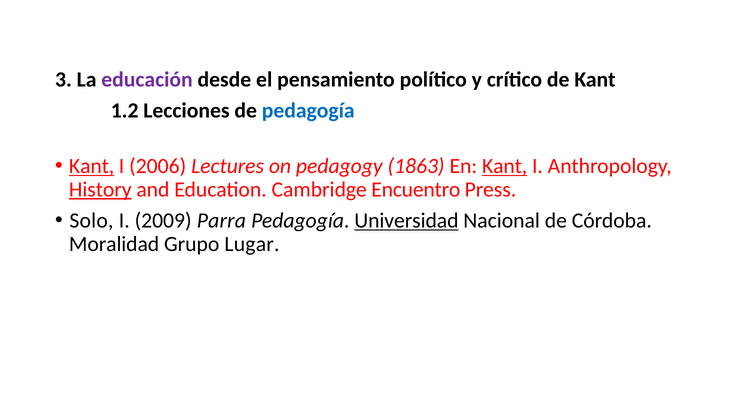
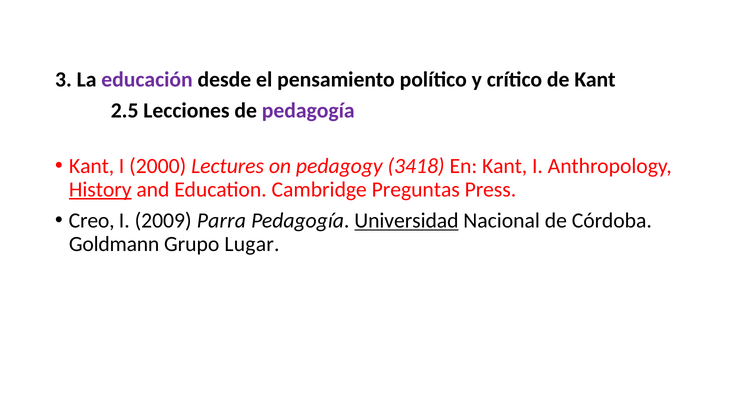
1.2: 1.2 -> 2.5
pedagogía at (308, 111) colour: blue -> purple
Kant at (92, 166) underline: present -> none
2006: 2006 -> 2000
1863: 1863 -> 3418
Kant at (505, 166) underline: present -> none
Encuentro: Encuentro -> Preguntas
Solo: Solo -> Creo
Moralidad: Moralidad -> Goldmann
